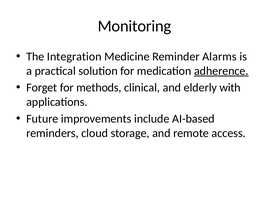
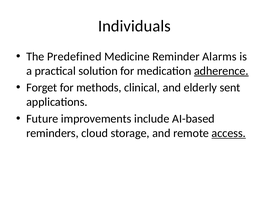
Monitoring: Monitoring -> Individuals
Integration: Integration -> Predefined
with: with -> sent
access underline: none -> present
